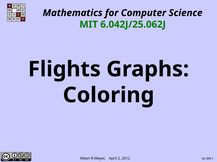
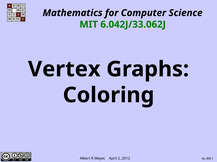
6.042J/25.062J: 6.042J/25.062J -> 6.042J/33.062J
Flights: Flights -> Vertex
